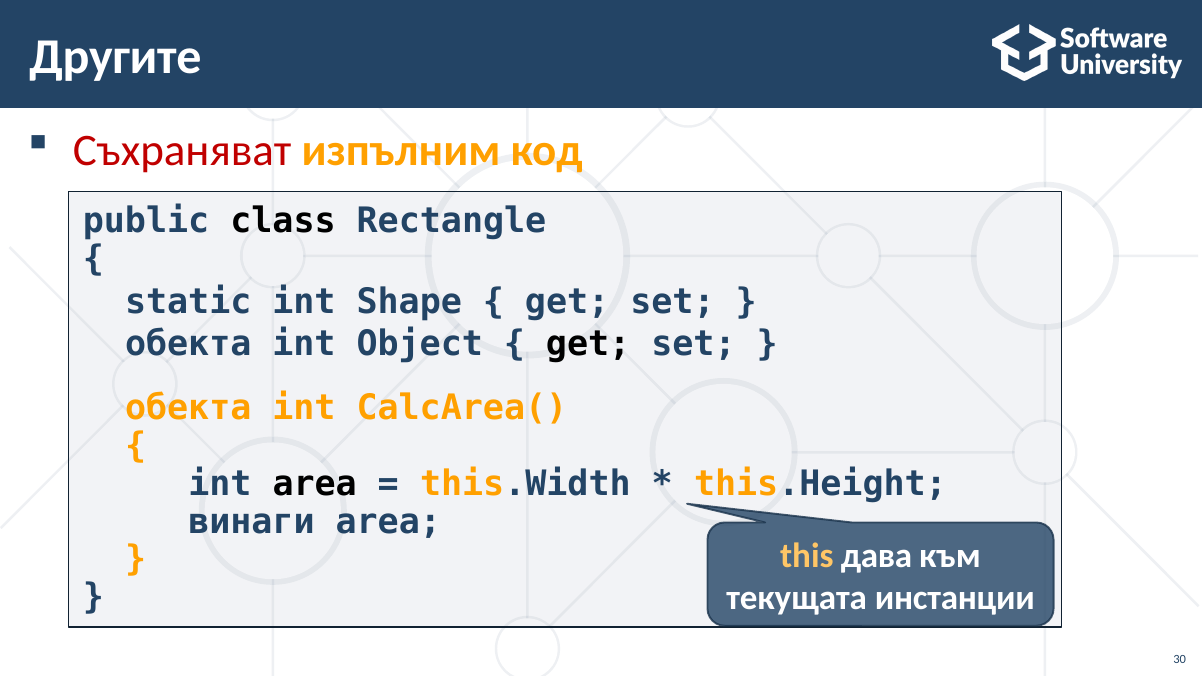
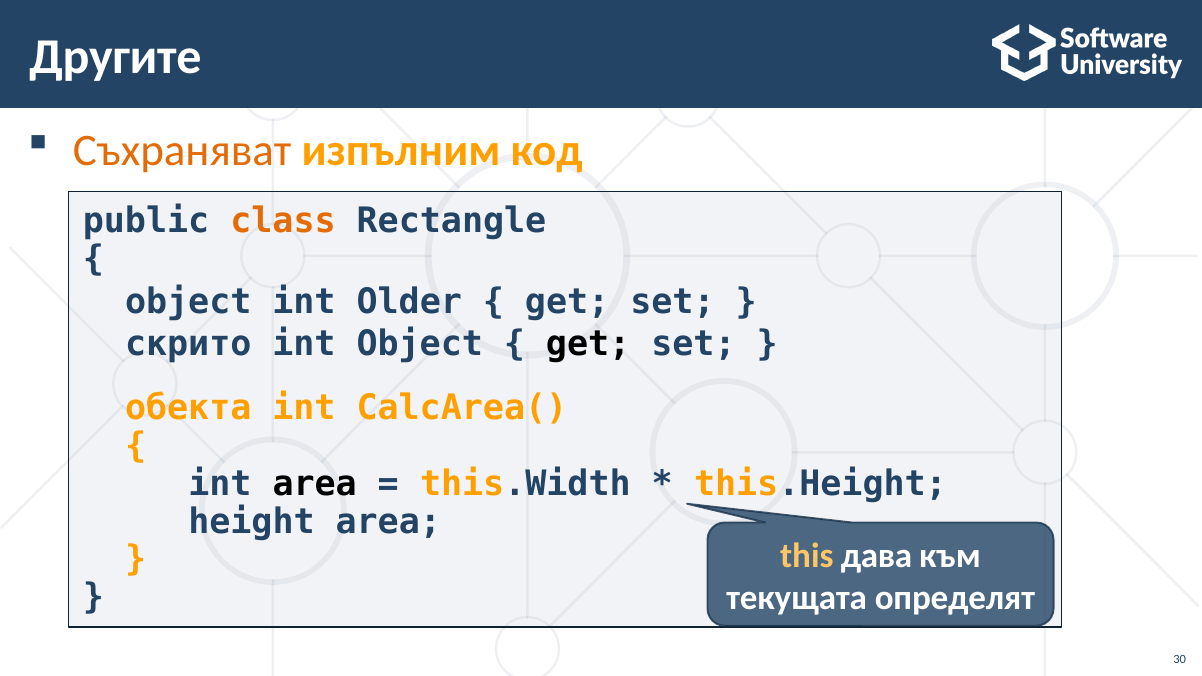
Съхраняват colour: red -> orange
class colour: black -> orange
static at (188, 302): static -> object
Shape: Shape -> Older
обекта at (188, 344): обекта -> скрито
винаги: винаги -> height
инстанции: инстанции -> определят
